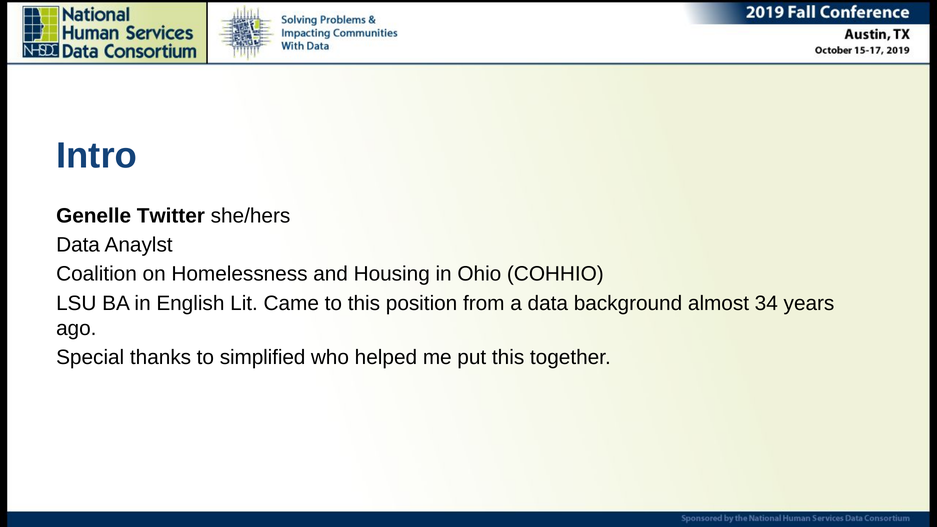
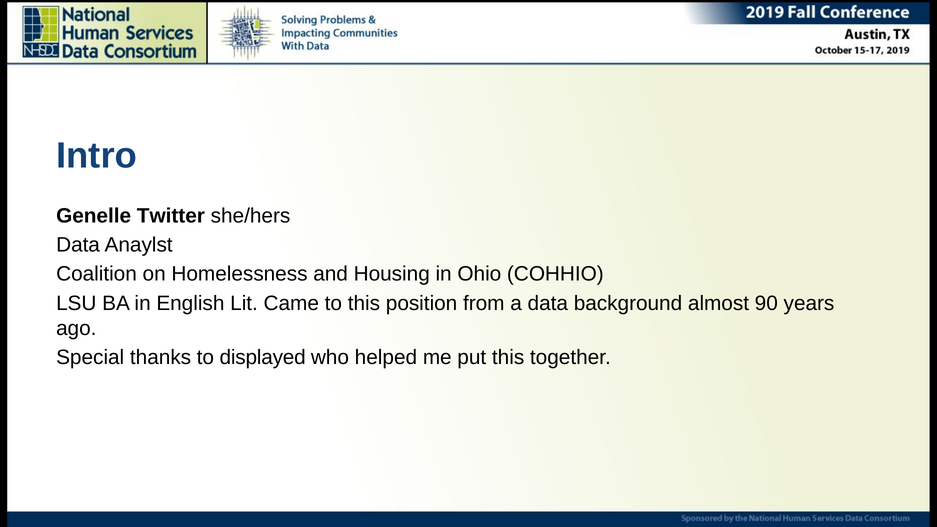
34: 34 -> 90
simplified: simplified -> displayed
